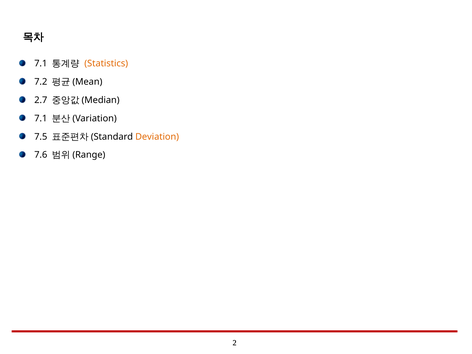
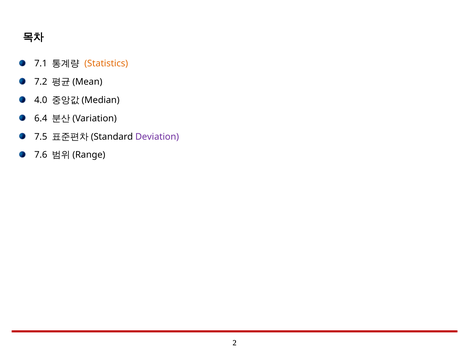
2.7: 2.7 -> 4.0
7.1 at (41, 118): 7.1 -> 6.4
Deviation colour: orange -> purple
